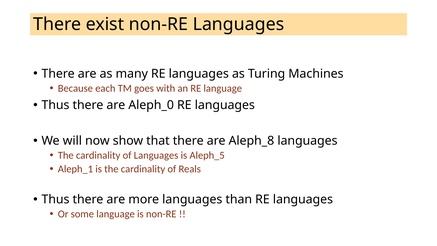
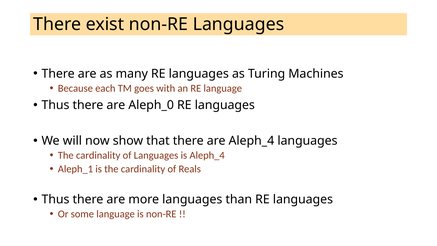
are Aleph_8: Aleph_8 -> Aleph_4
is Aleph_5: Aleph_5 -> Aleph_4
